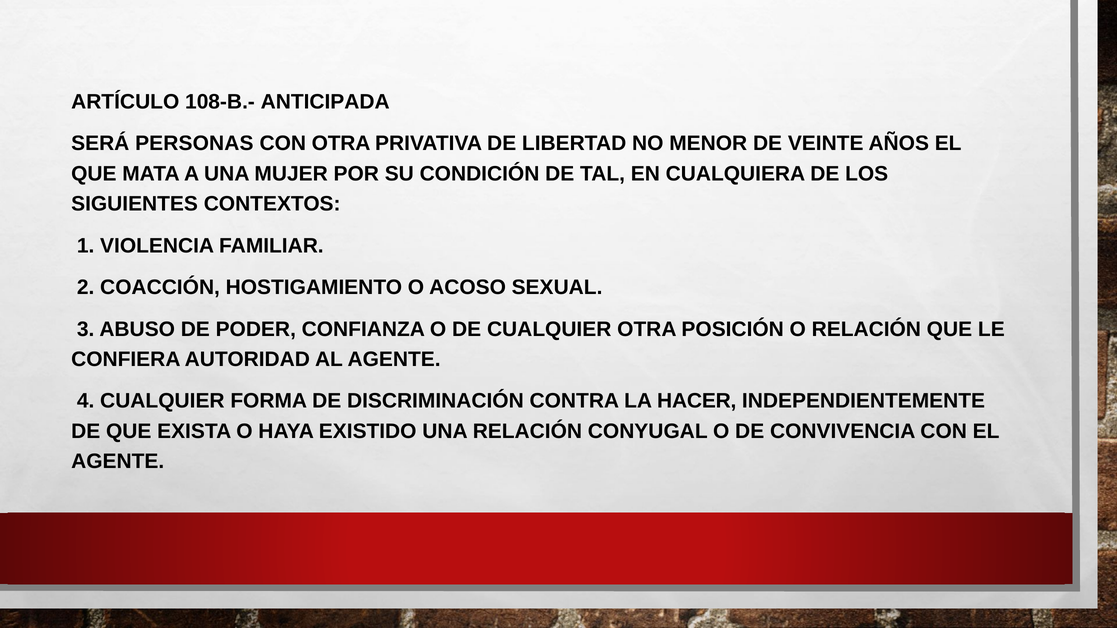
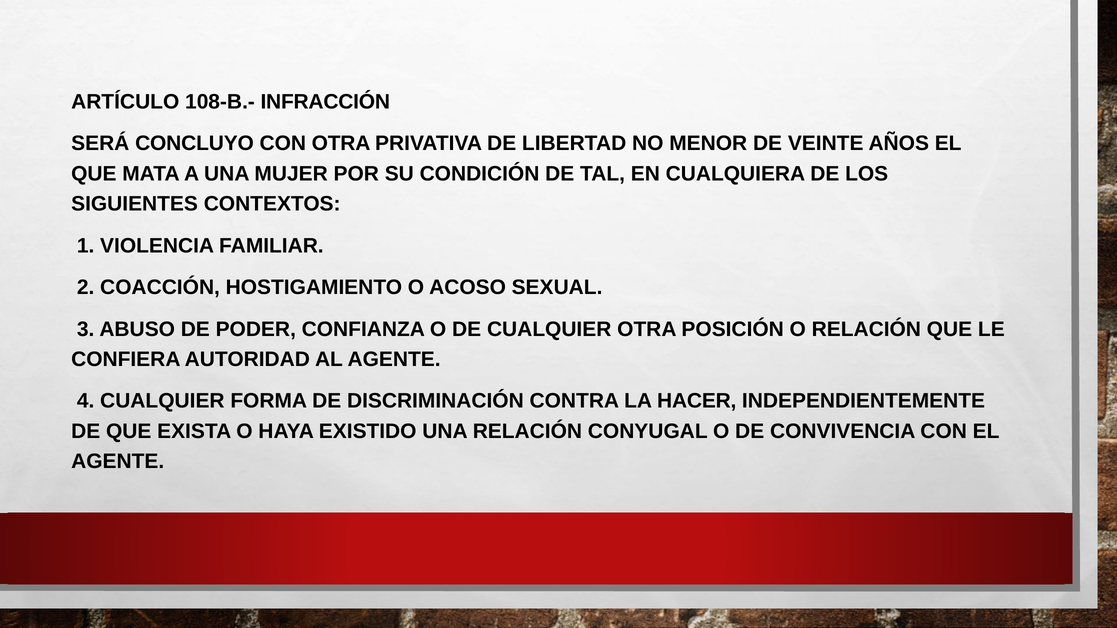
ANTICIPADA: ANTICIPADA -> INFRACCIÓN
PERSONAS: PERSONAS -> CONCLUYO
